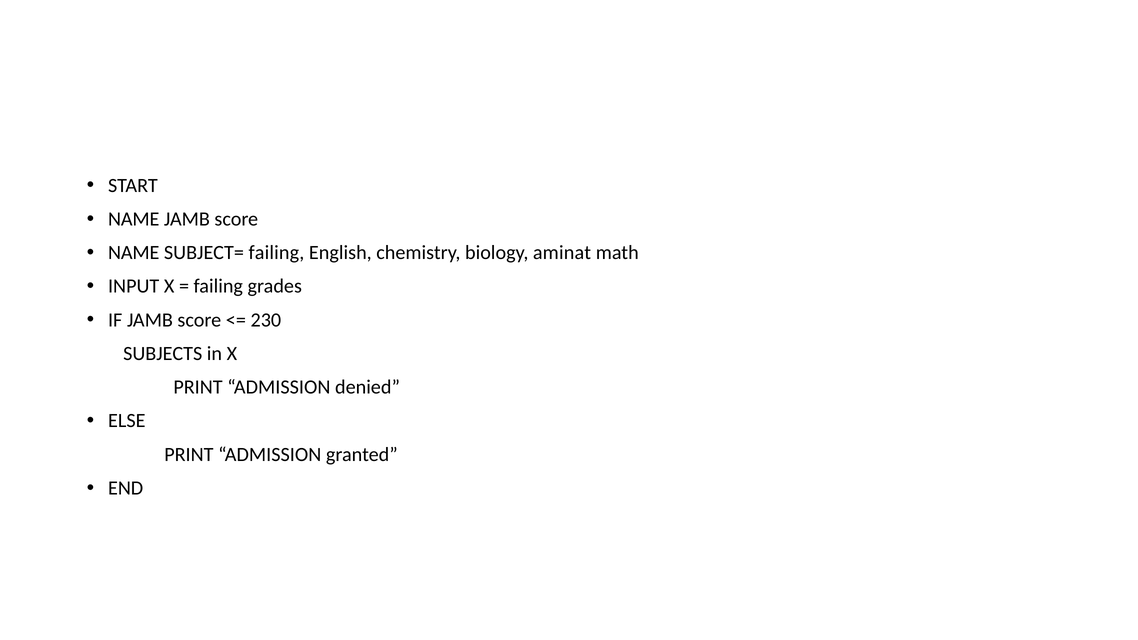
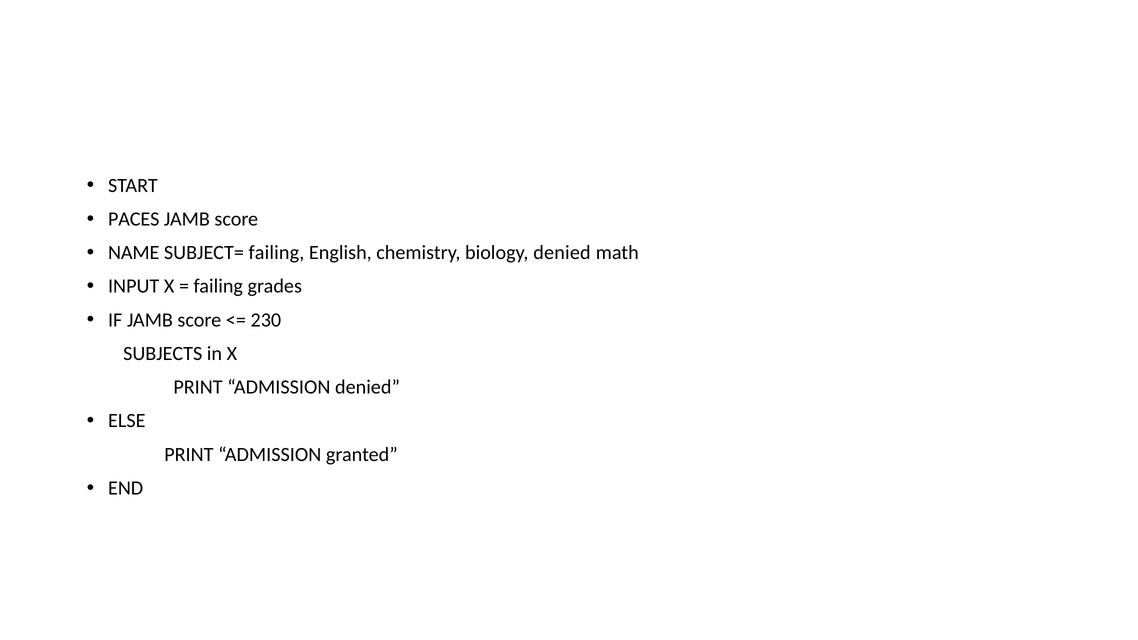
NAME at (134, 219): NAME -> PACES
biology aminat: aminat -> denied
